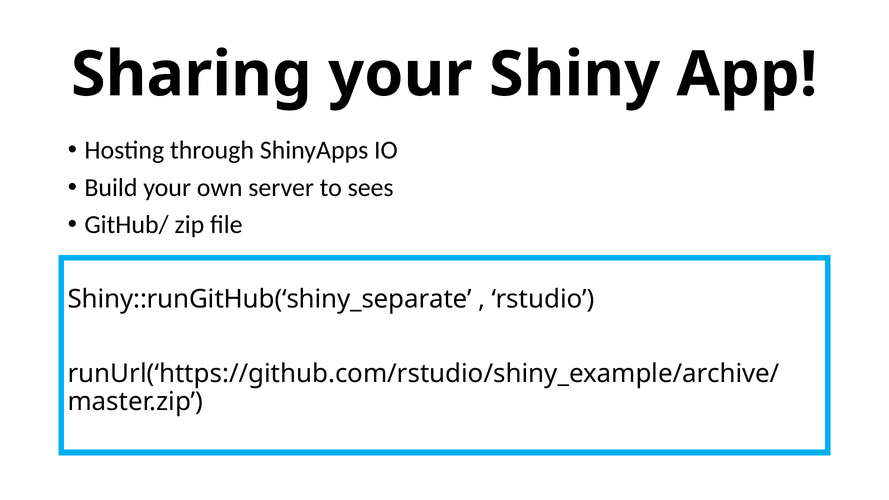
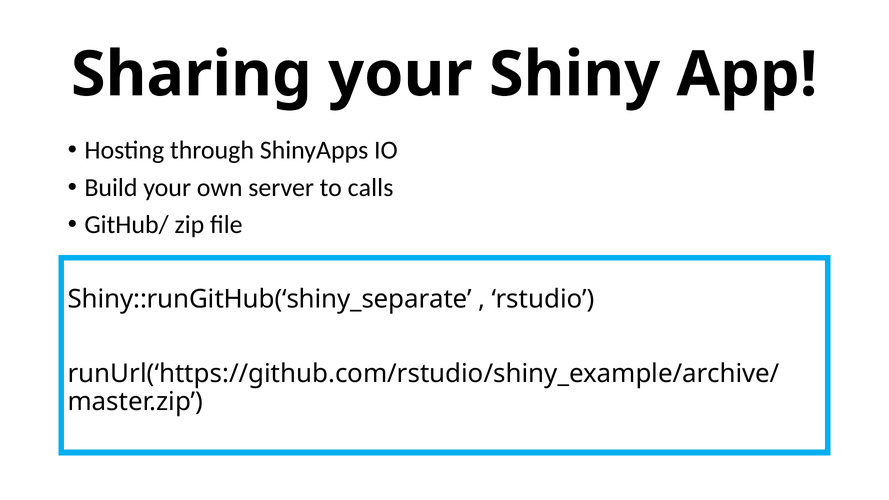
sees: sees -> calls
